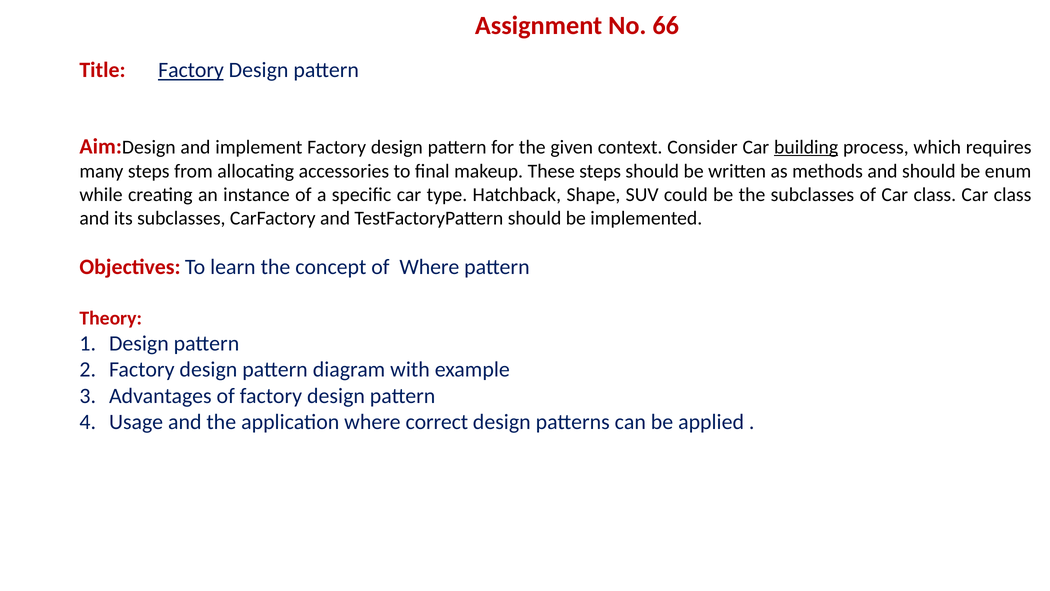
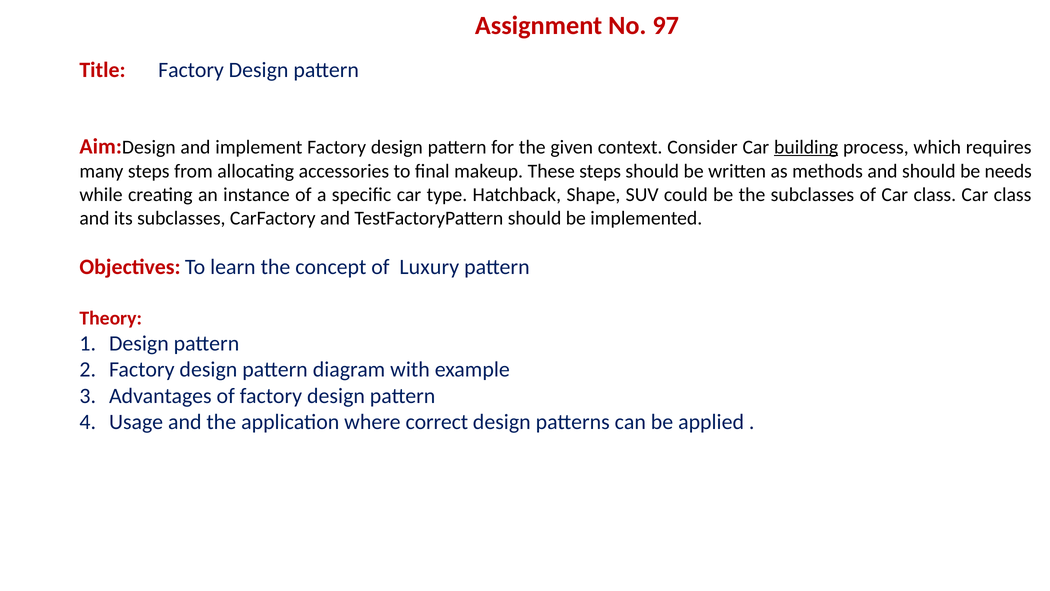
66: 66 -> 97
Factory at (191, 70) underline: present -> none
enum: enum -> needs
of Where: Where -> Luxury
